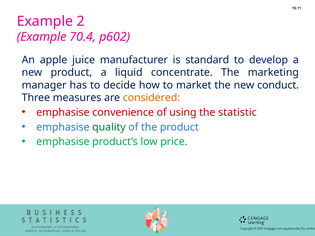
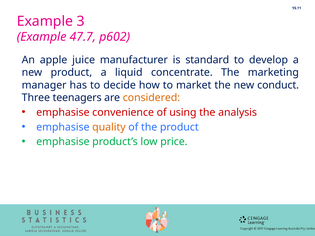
2: 2 -> 3
70.4: 70.4 -> 47.7
measures: measures -> teenagers
statistic: statistic -> analysis
quality colour: green -> orange
